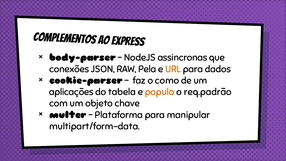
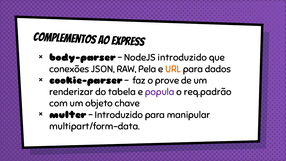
NodeJS assincronas: assincronas -> introduzido
como: como -> prove
aplicações: aplicações -> renderizar
popula colour: orange -> purple
Plataforma at (119, 115): Plataforma -> Introduzido
